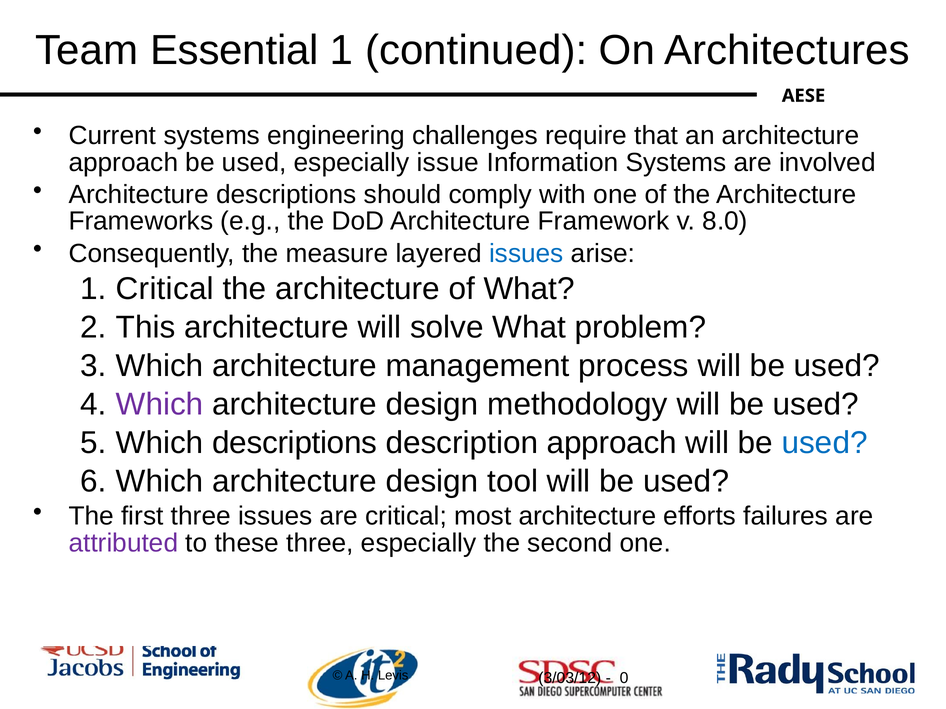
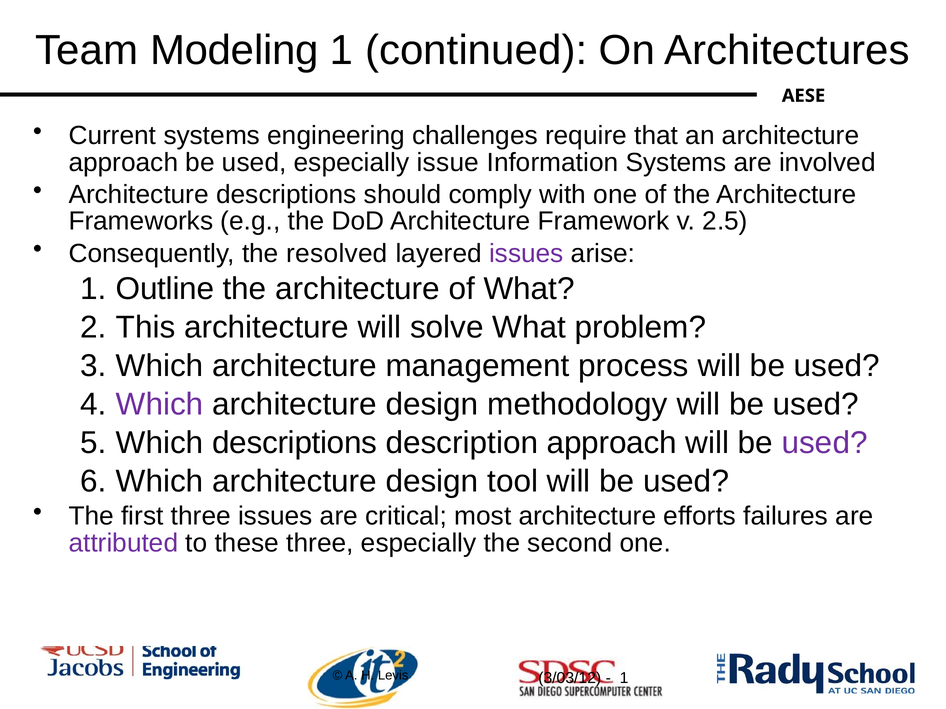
Essential: Essential -> Modeling
8.0: 8.0 -> 2.5
measure: measure -> resolved
issues at (526, 254) colour: blue -> purple
1 Critical: Critical -> Outline
used at (825, 443) colour: blue -> purple
0 at (624, 678): 0 -> 1
